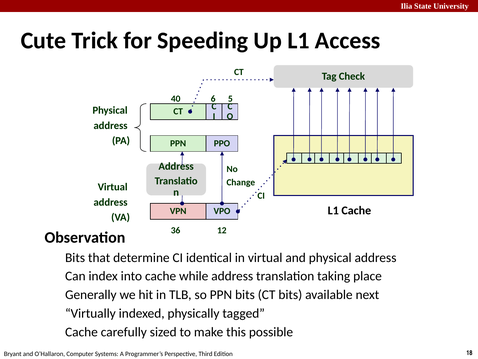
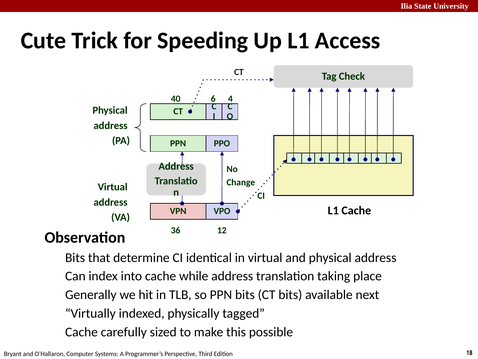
5: 5 -> 4
